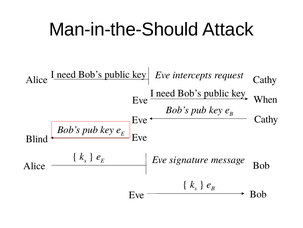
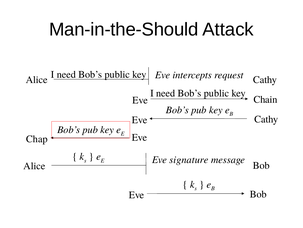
When: When -> Chain
Blind: Blind -> Chap
